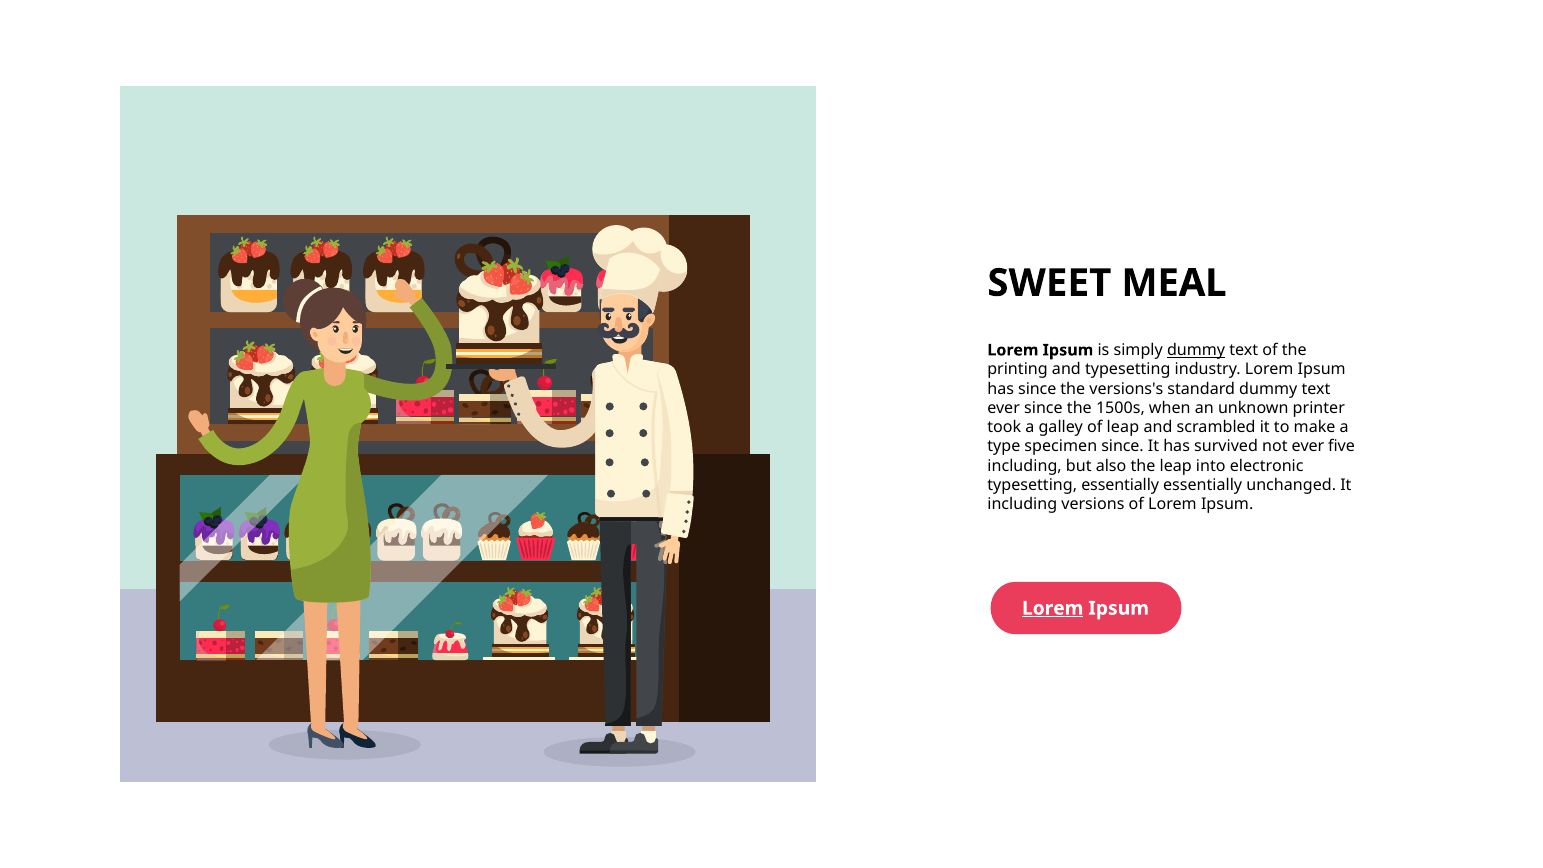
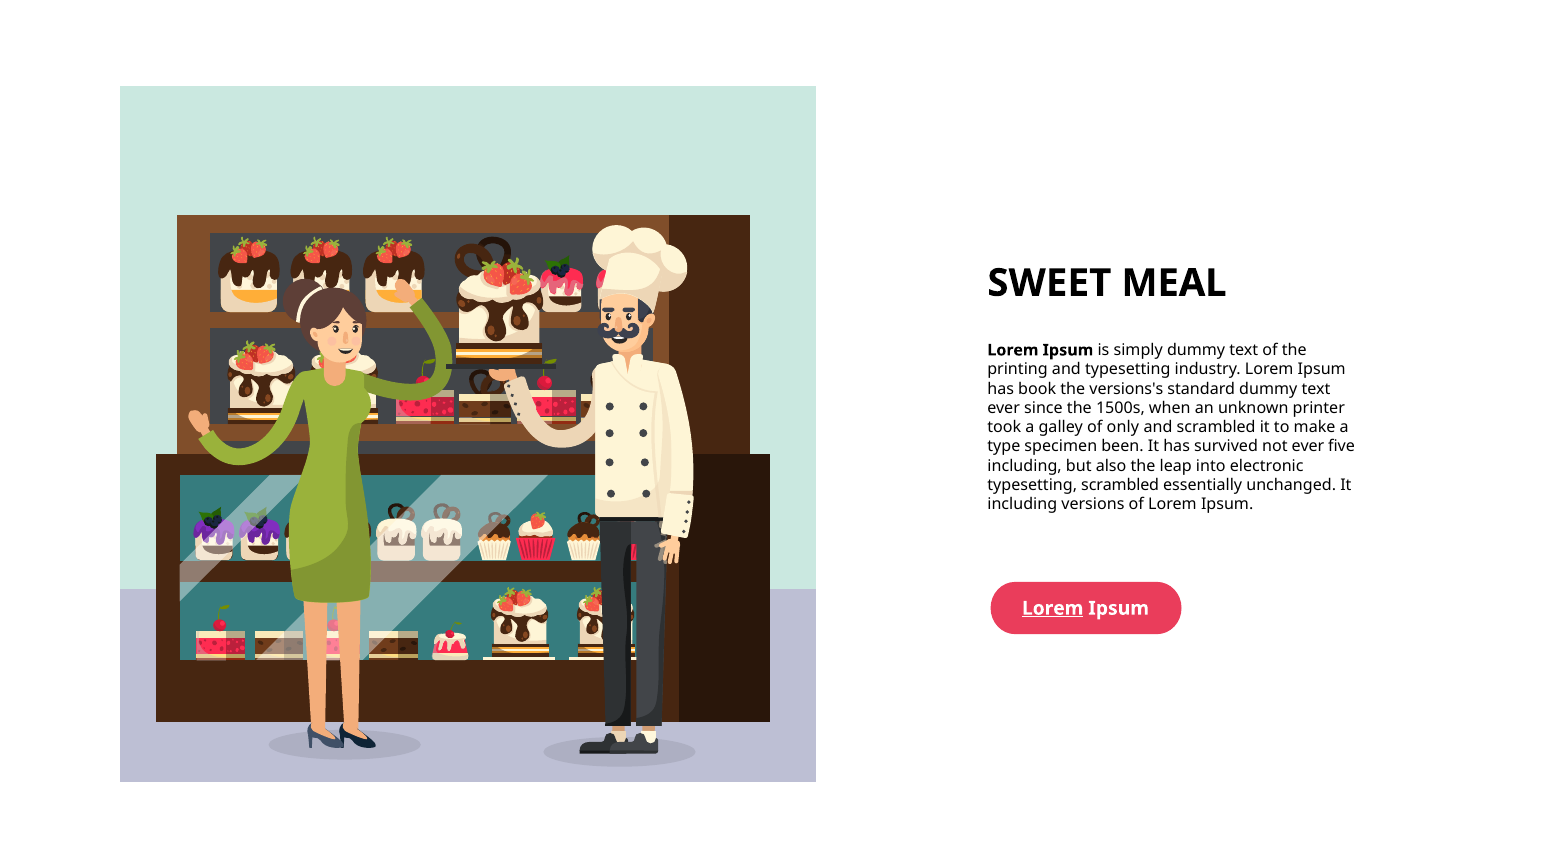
dummy at (1196, 350) underline: present -> none
has since: since -> book
of leap: leap -> only
specimen since: since -> been
typesetting essentially: essentially -> scrambled
